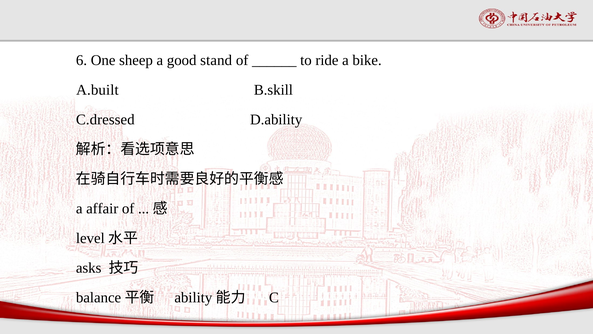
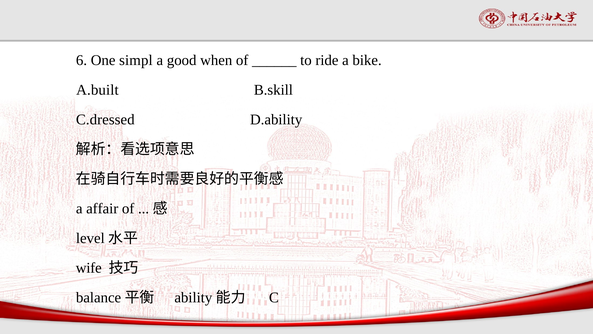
sheep: sheep -> simpl
stand: stand -> when
asks: asks -> wife
